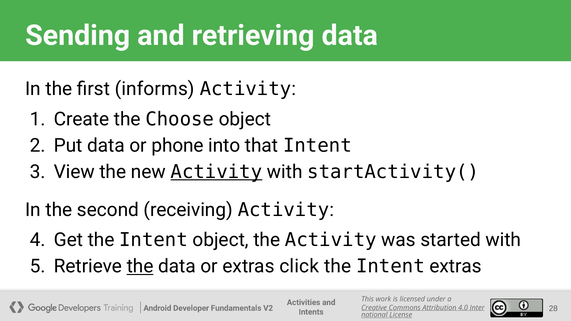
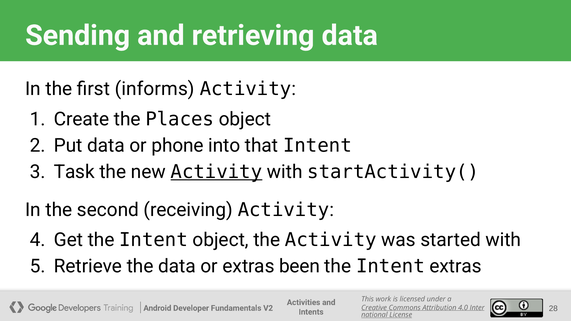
Choose: Choose -> Places
View: View -> Task
the at (140, 266) underline: present -> none
click: click -> been
